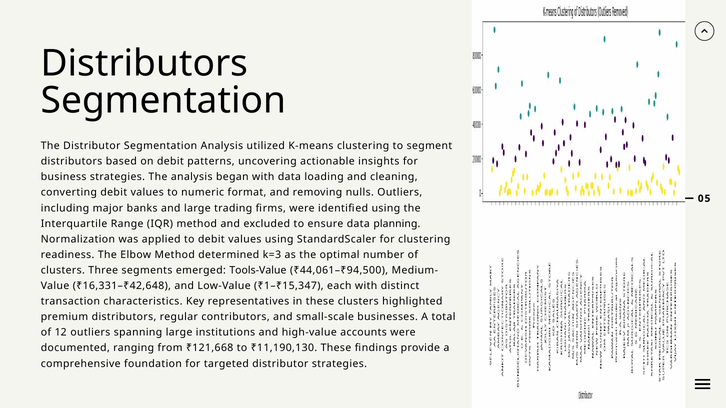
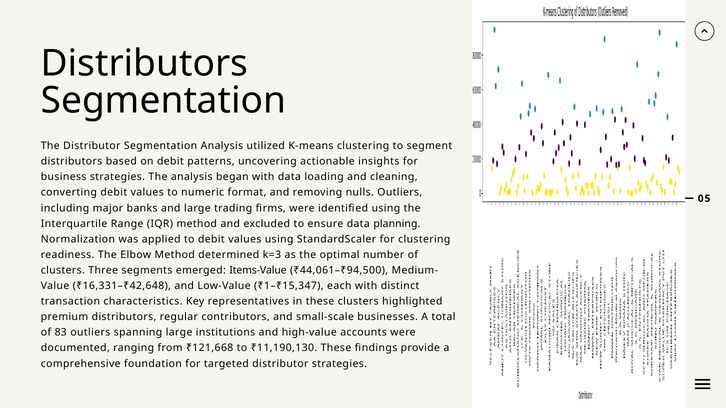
Tools-Value: Tools-Value -> Items-Value
12: 12 -> 83
